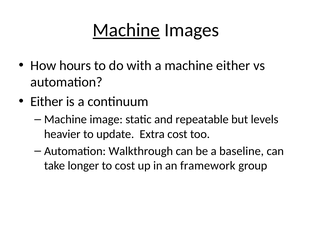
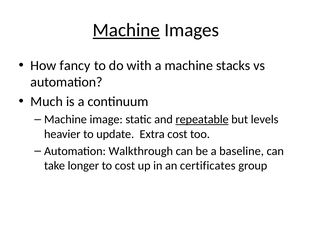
hours: hours -> fancy
machine either: either -> stacks
Either at (47, 102): Either -> Much
repeatable underline: none -> present
framework: framework -> certificates
